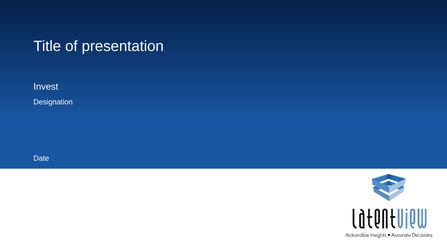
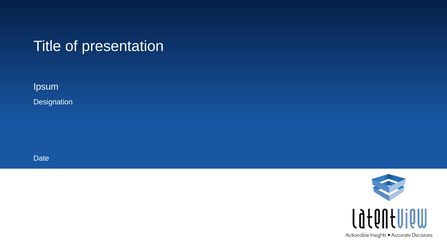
Invest: Invest -> Ipsum
